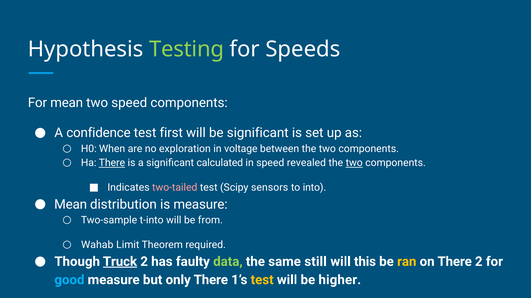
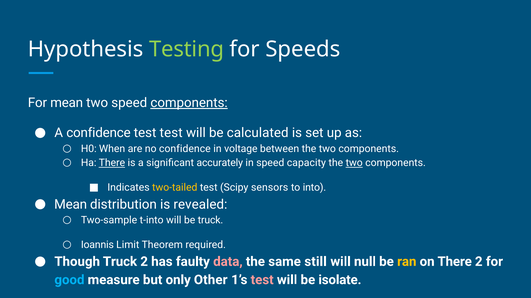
components at (189, 103) underline: none -> present
test first: first -> test
be significant: significant -> calculated
no exploration: exploration -> confidence
calculated: calculated -> accurately
revealed: revealed -> capacity
two-tailed colour: pink -> yellow
is measure: measure -> revealed
be from: from -> truck
Wahab: Wahab -> Ioannis
Truck at (120, 262) underline: present -> none
data colour: light green -> pink
this: this -> null
only There: There -> Other
test at (262, 280) colour: yellow -> pink
higher: higher -> isolate
